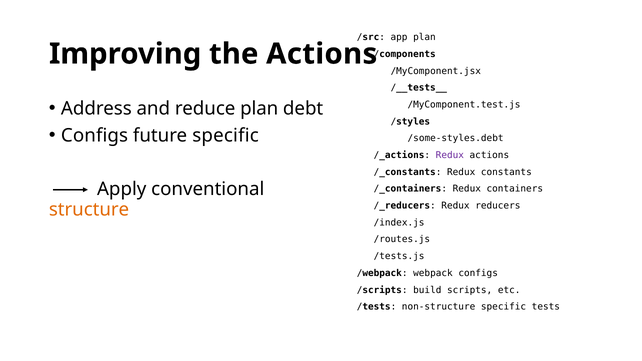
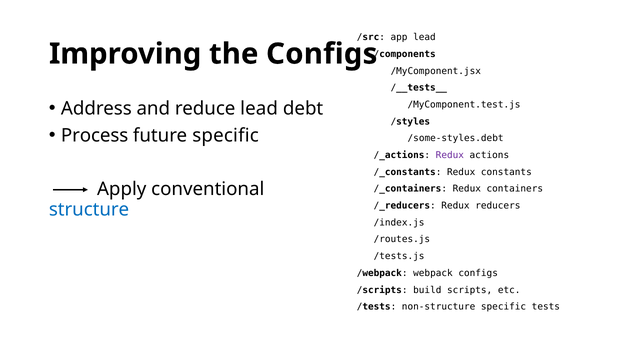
app plan: plan -> lead
the Actions: Actions -> Configs
reduce plan: plan -> lead
Configs at (95, 135): Configs -> Process
structure colour: orange -> blue
